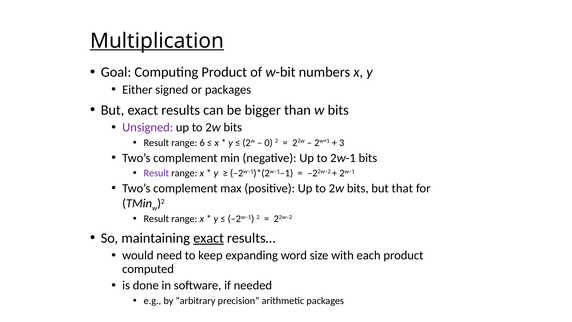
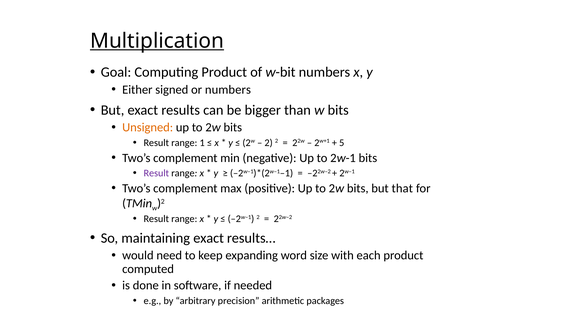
or packages: packages -> numbers
Unsigned colour: purple -> orange
6: 6 -> 1
0 at (269, 143): 0 -> 2
3: 3 -> 5
exact at (209, 238) underline: present -> none
